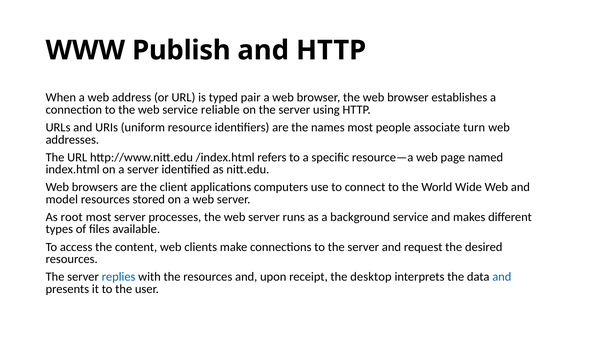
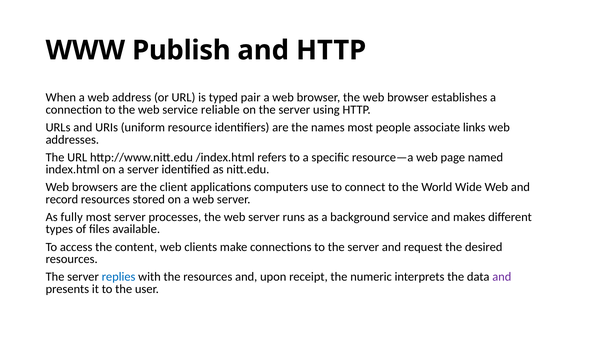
turn: turn -> links
model: model -> record
root: root -> fully
desktop: desktop -> numeric
and at (502, 276) colour: blue -> purple
